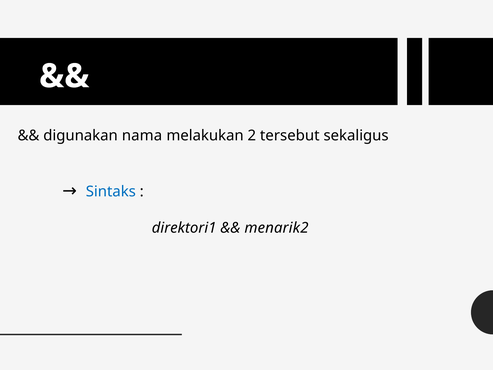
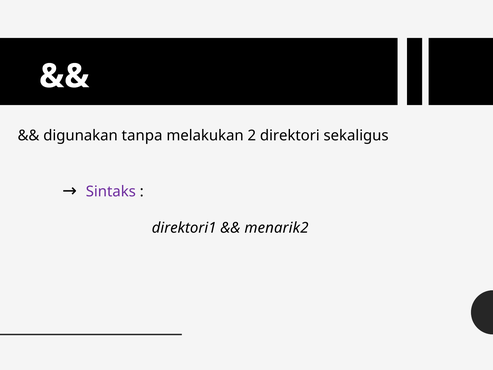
nama: nama -> tanpa
tersebut: tersebut -> direktori
Sintaks colour: blue -> purple
